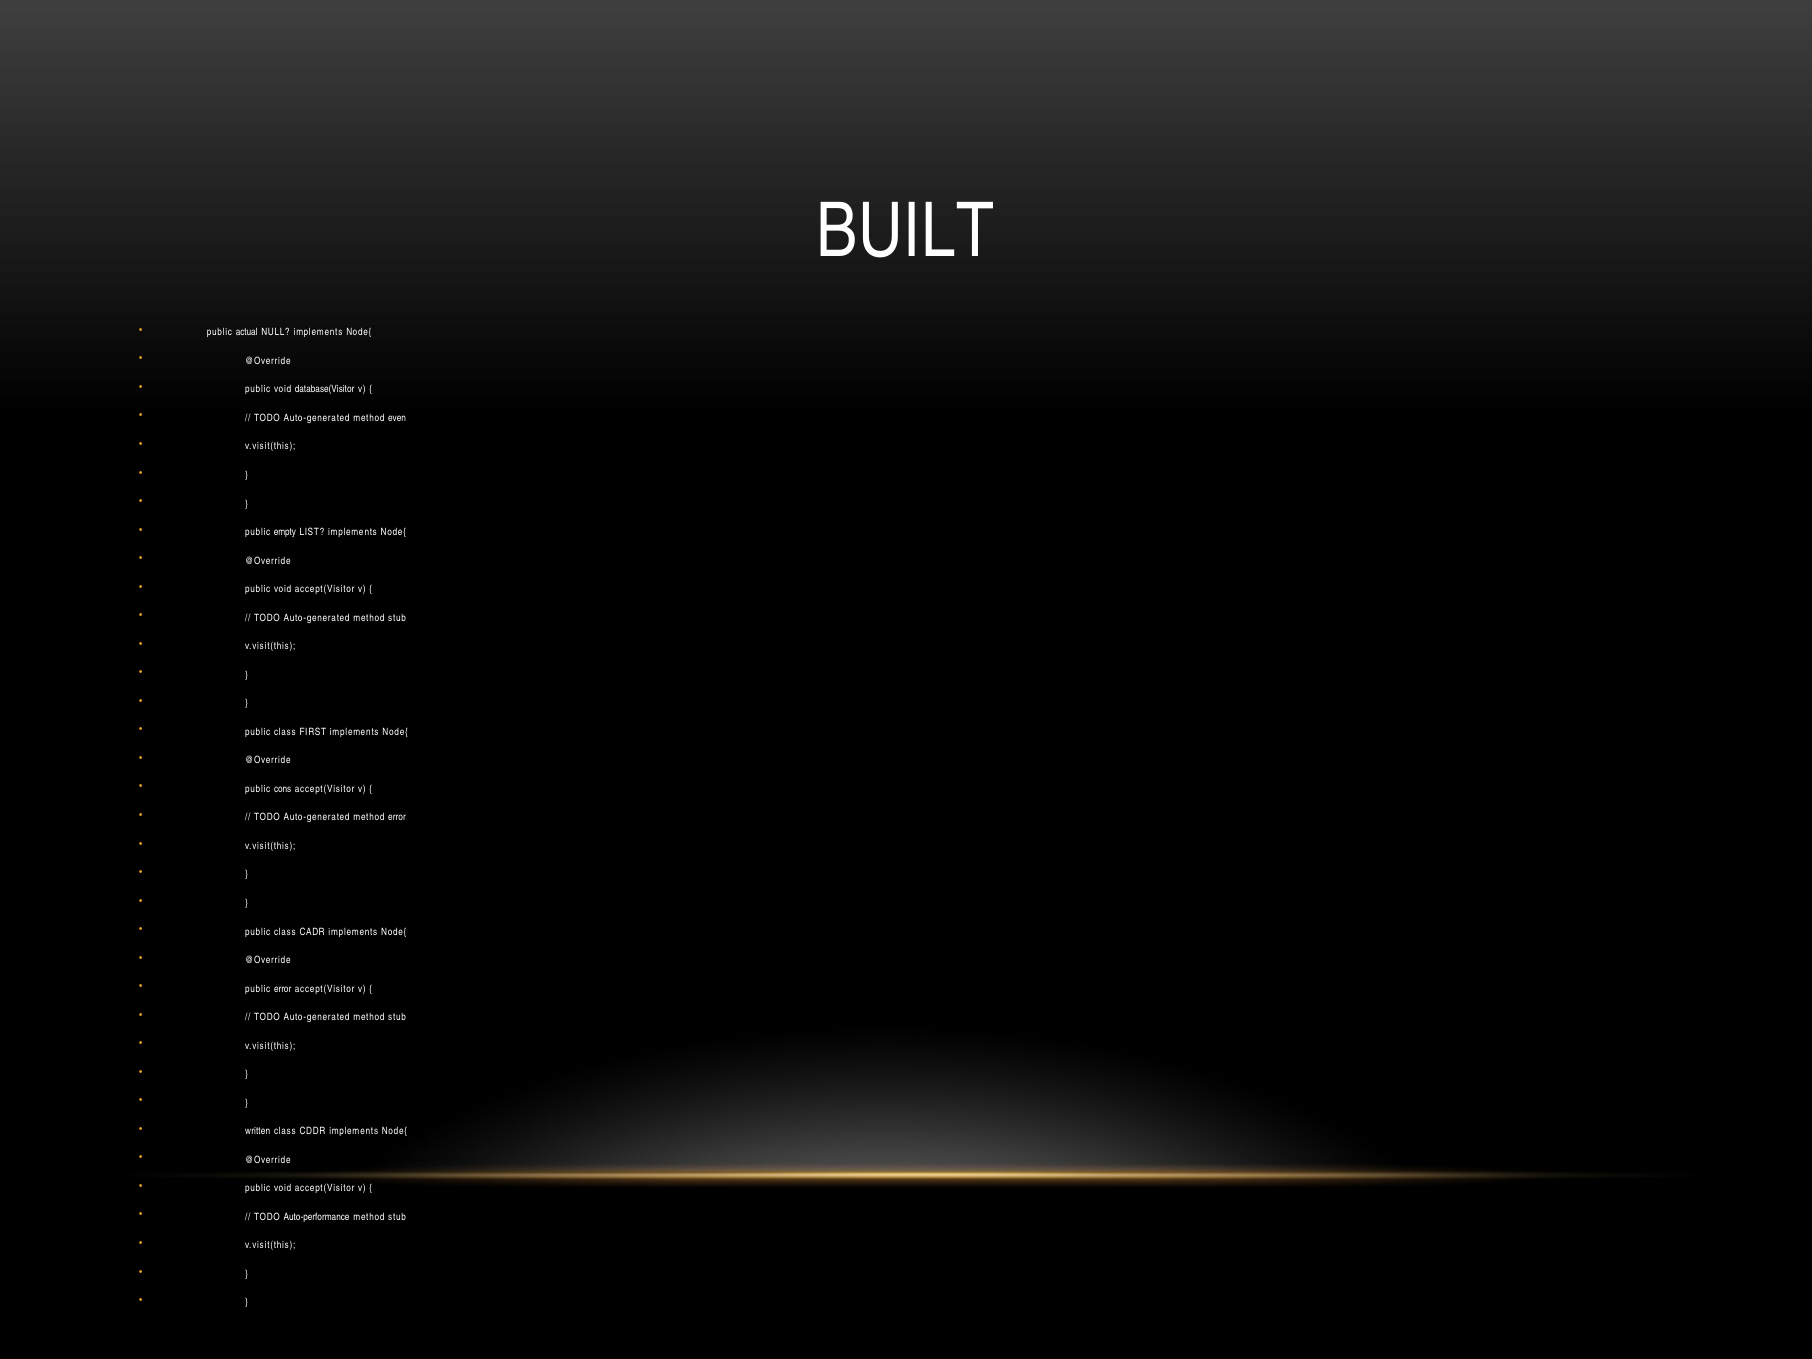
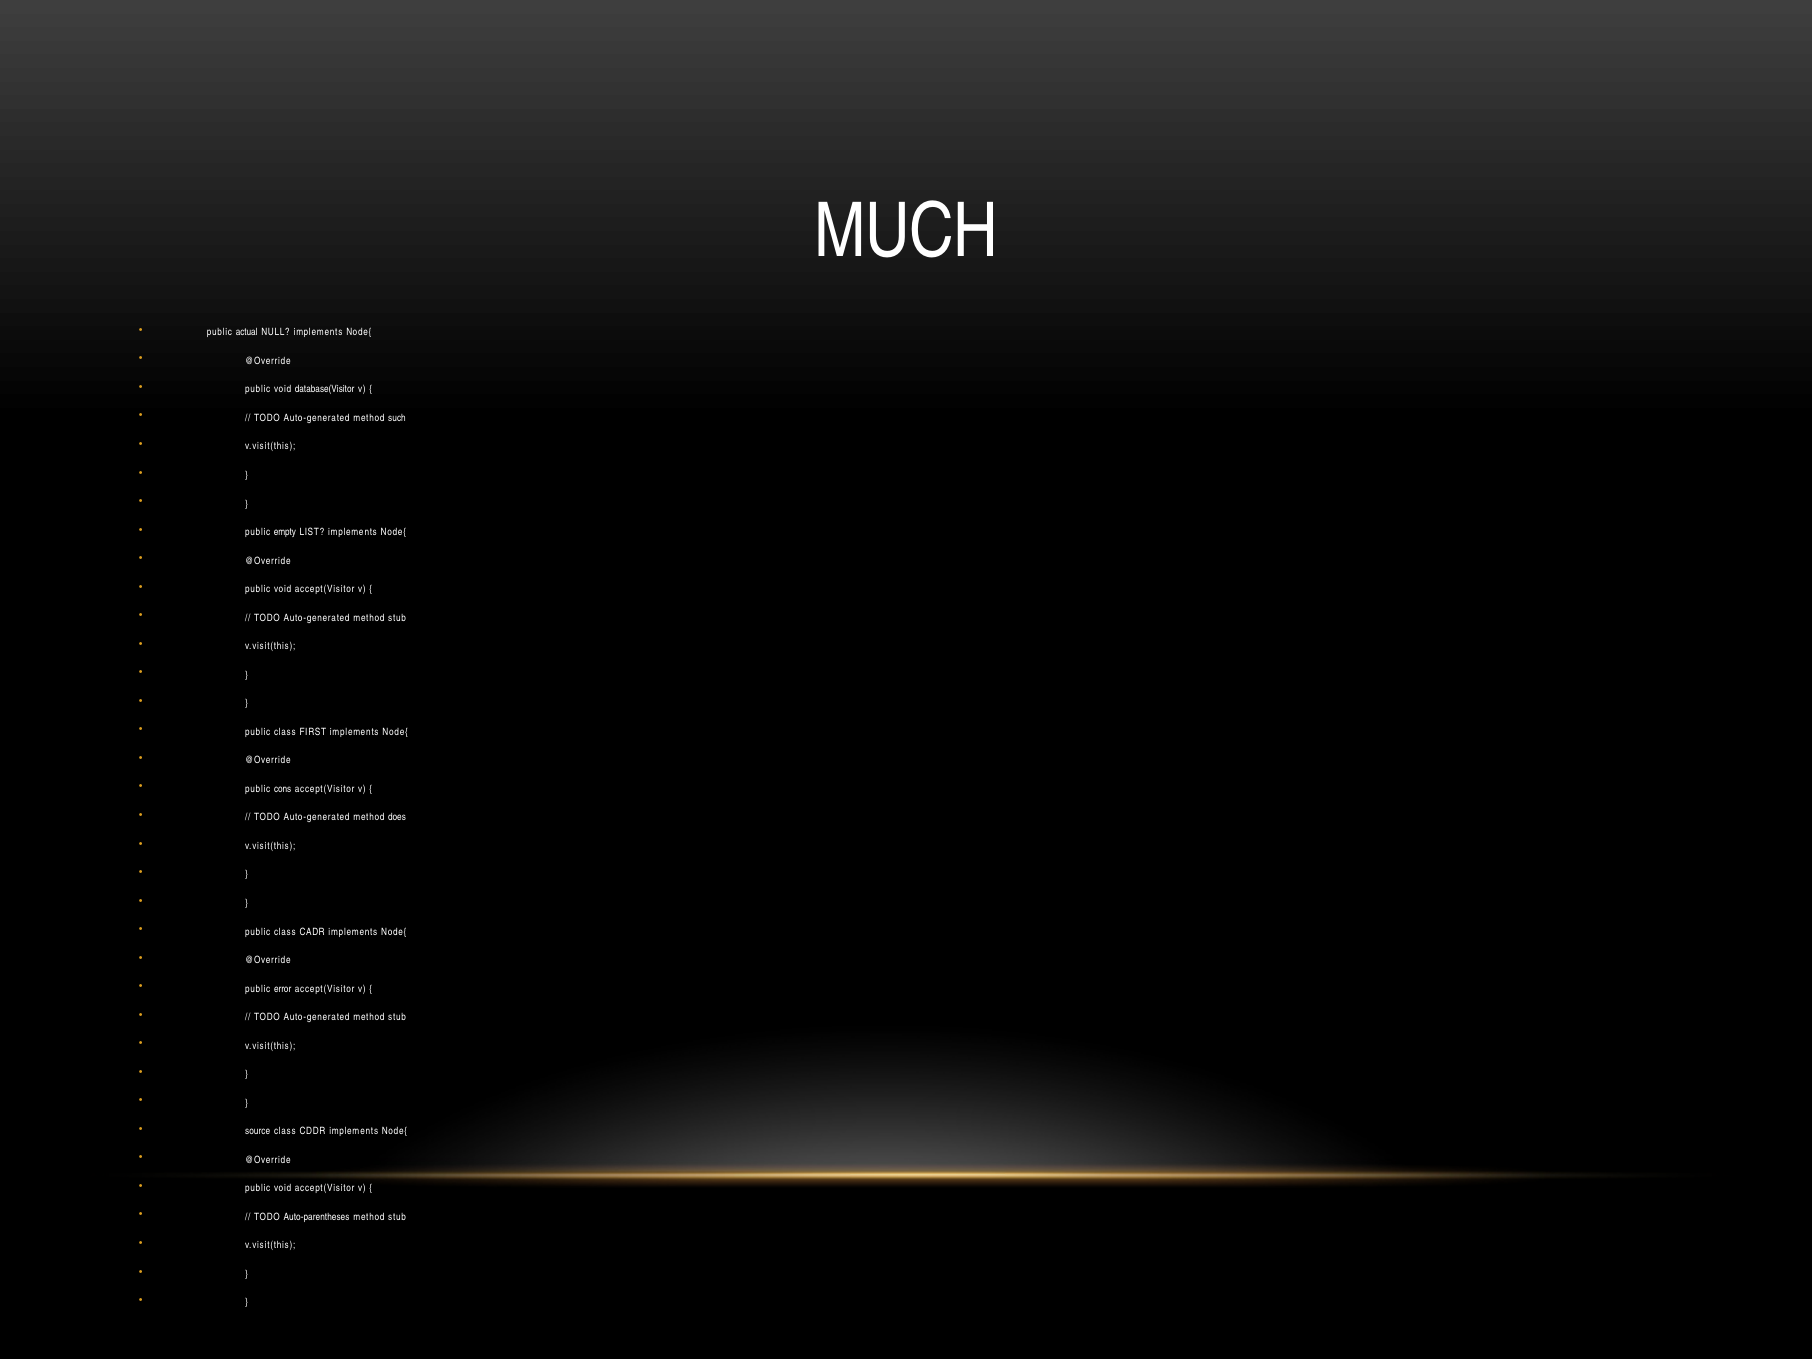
BUILT: BUILT -> MUCH
even: even -> such
method error: error -> does
written: written -> source
Auto-performance: Auto-performance -> Auto-parentheses
